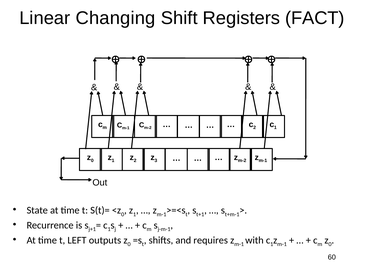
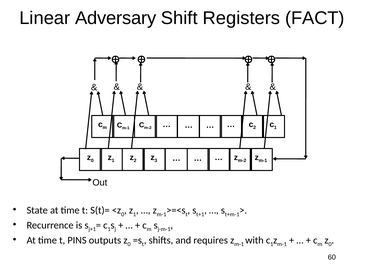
Changing: Changing -> Adversary
LEFT: LEFT -> PINS
